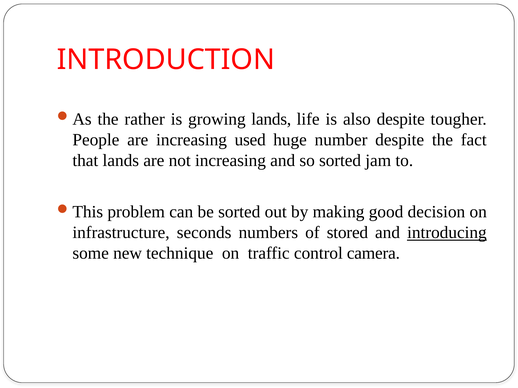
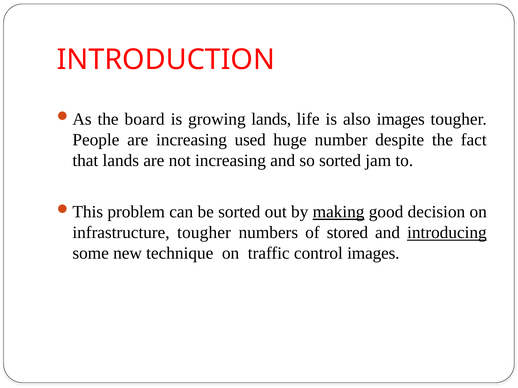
rather: rather -> board
also despite: despite -> images
making underline: none -> present
infrastructure seconds: seconds -> tougher
control camera: camera -> images
